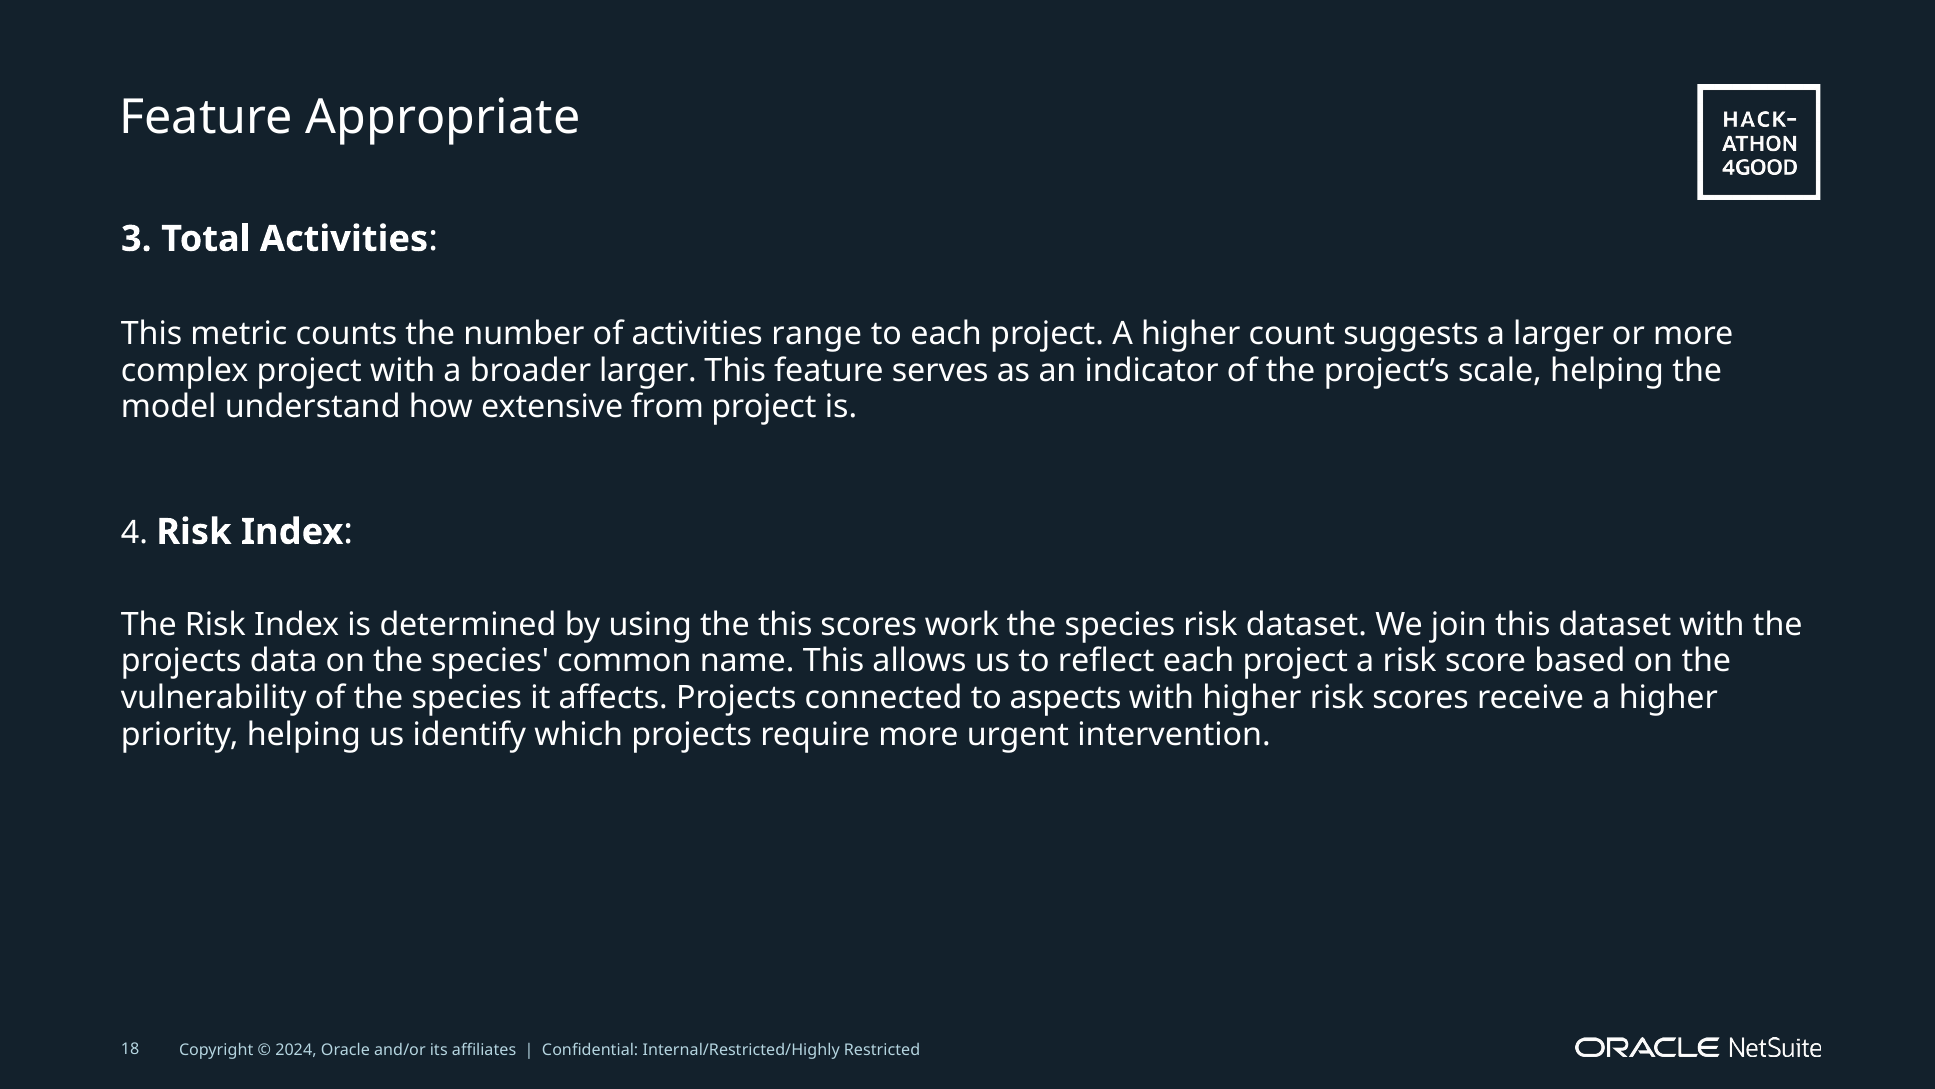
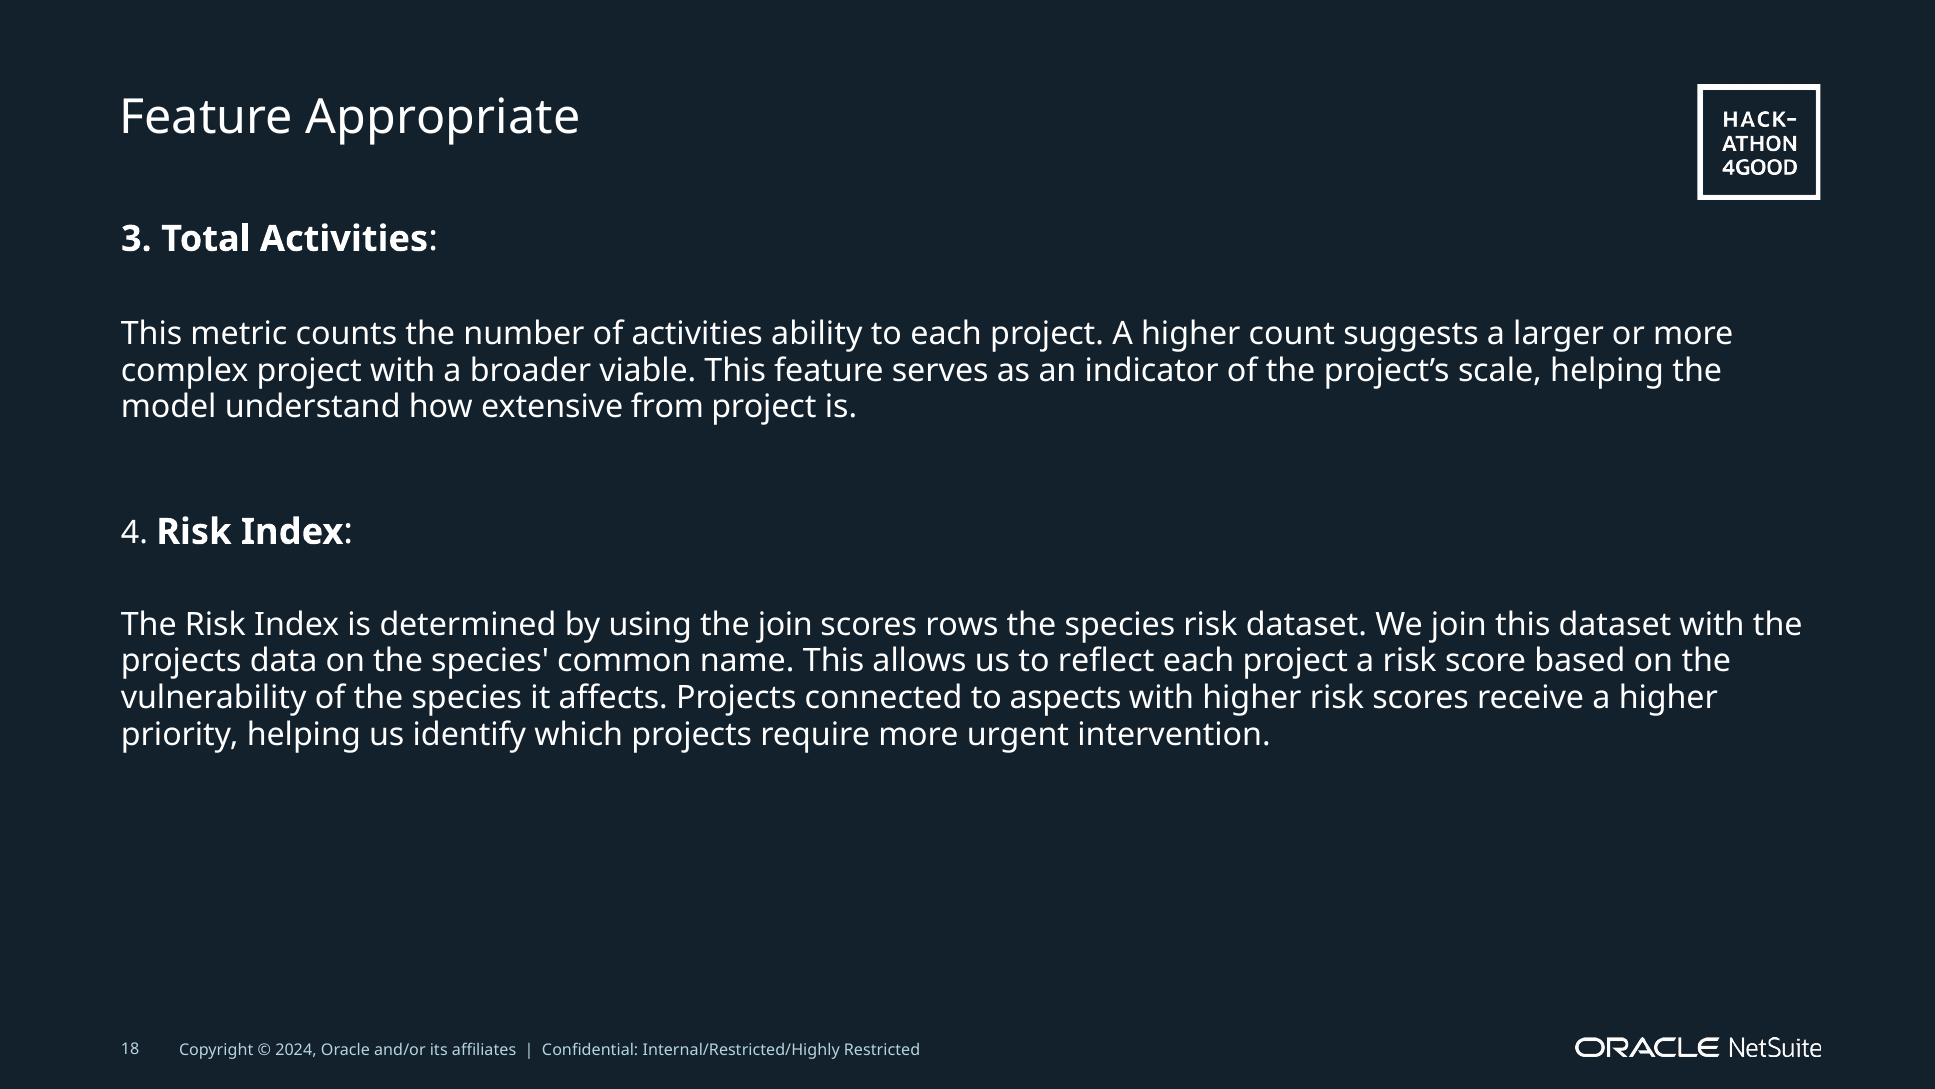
range: range -> ability
broader larger: larger -> viable
the this: this -> join
work: work -> rows
